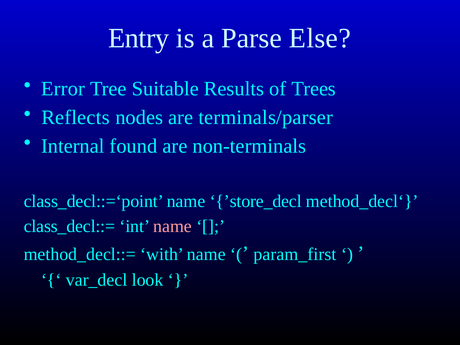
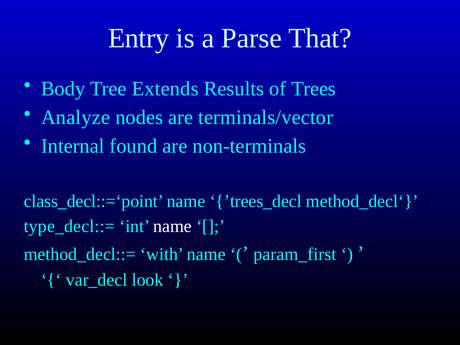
Else: Else -> That
Error: Error -> Body
Suitable: Suitable -> Extends
Reflects: Reflects -> Analyze
terminals/parser: terminals/parser -> terminals/vector
’store_decl: ’store_decl -> ’trees_decl
class_decl::=: class_decl::= -> type_decl::=
name at (173, 226) colour: pink -> white
